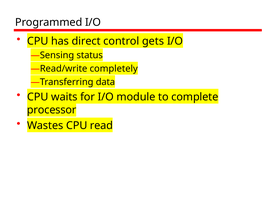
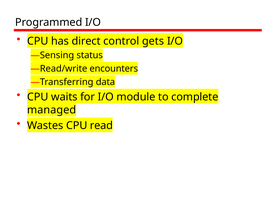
completely: completely -> encounters
processor: processor -> managed
